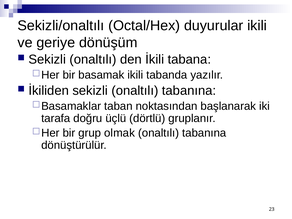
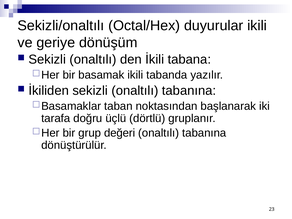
olmak: olmak -> değeri
